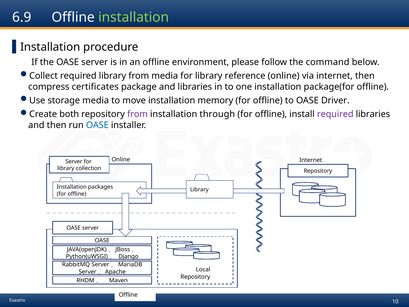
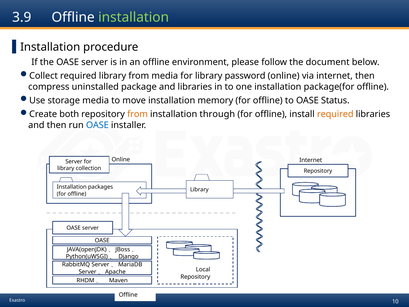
6.9: 6.9 -> 3.9
command: command -> document
reference: reference -> password
certificates: certificates -> uninstalled
Driver: Driver -> Status
from at (138, 114) colour: purple -> orange
required at (335, 114) colour: purple -> orange
